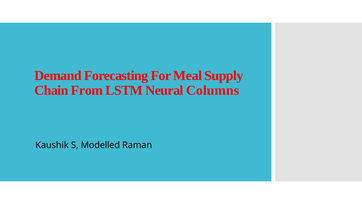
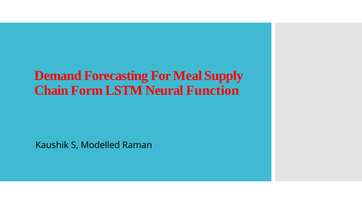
From: From -> Form
Columns: Columns -> Function
